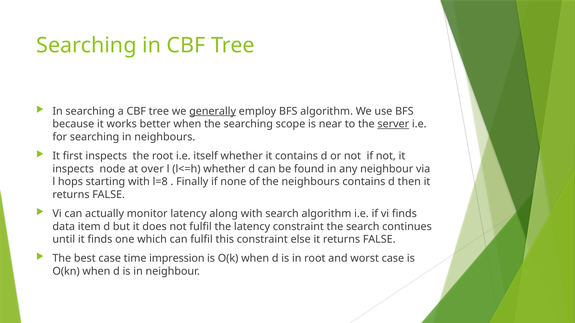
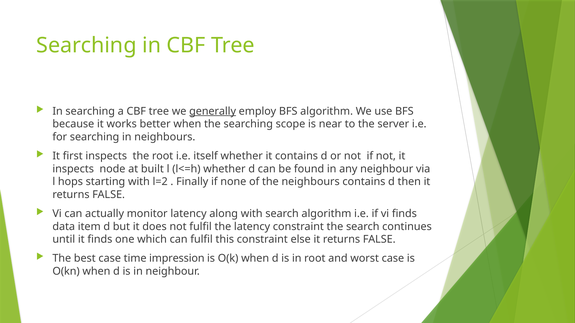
server underline: present -> none
over: over -> built
l=8: l=8 -> l=2
